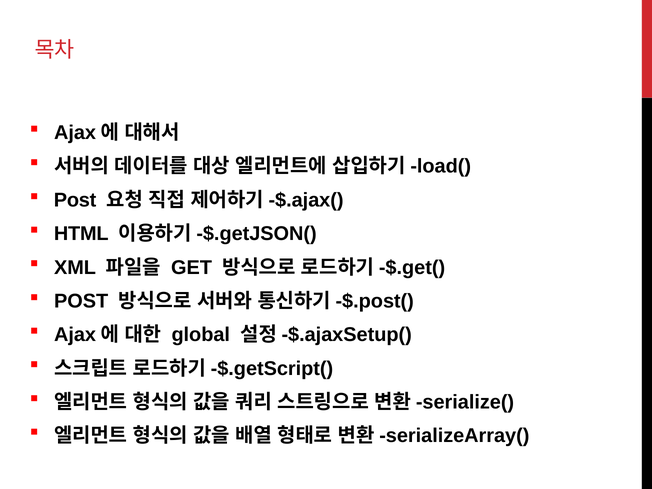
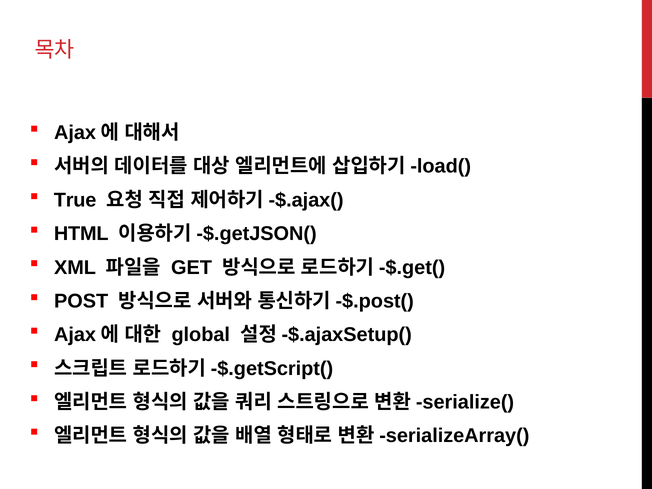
Post at (75, 200): Post -> True
